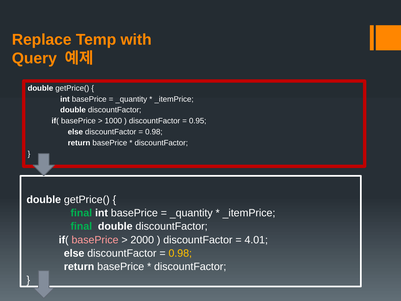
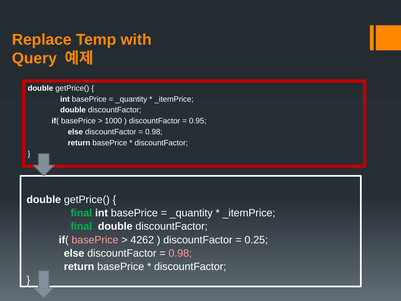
2000: 2000 -> 4262
4.01: 4.01 -> 0.25
0.98 at (180, 253) colour: yellow -> pink
